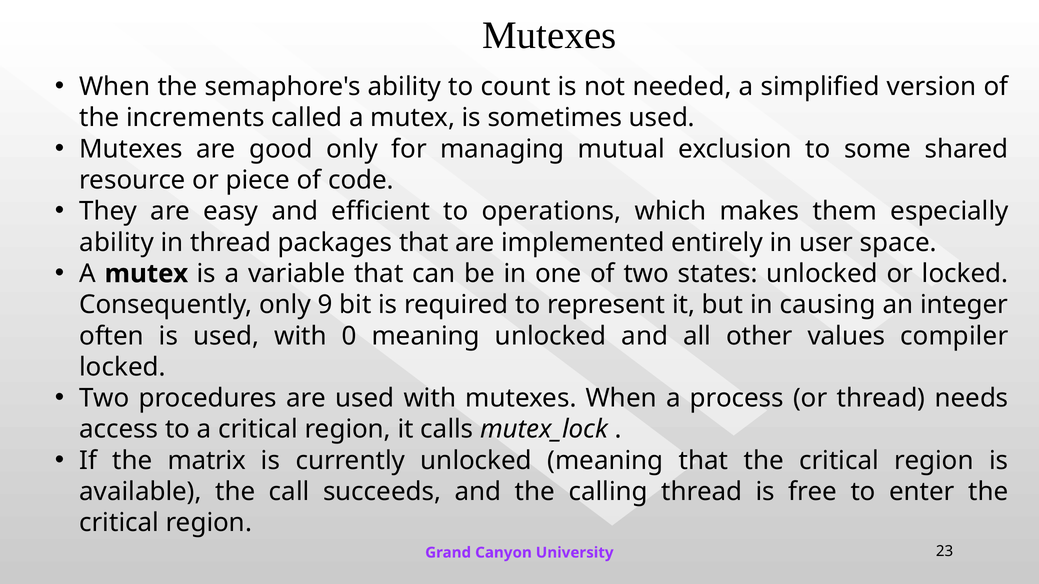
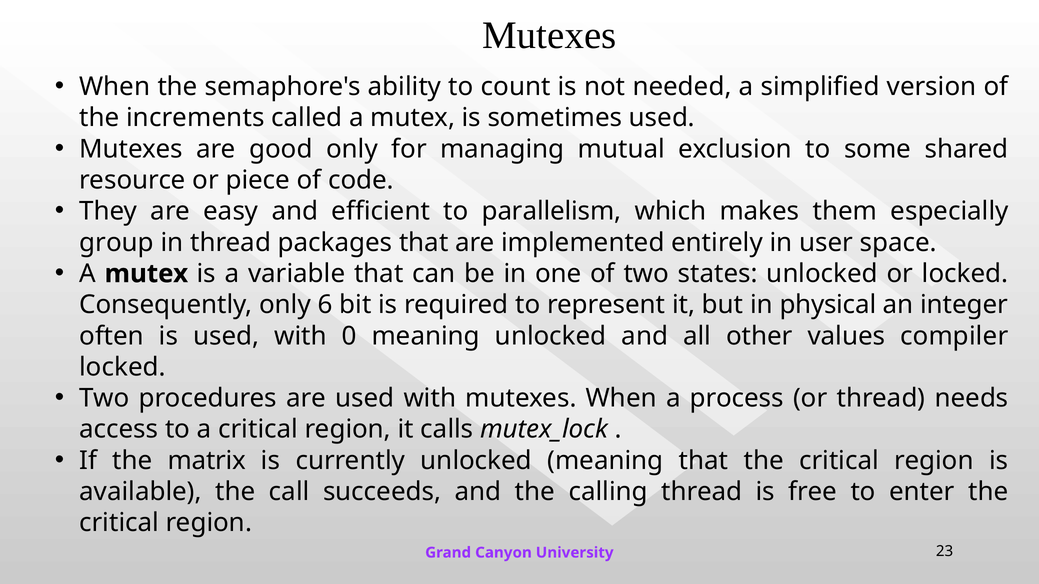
operations: operations -> parallelism
ability at (117, 243): ability -> group
9: 9 -> 6
causing: causing -> physical
